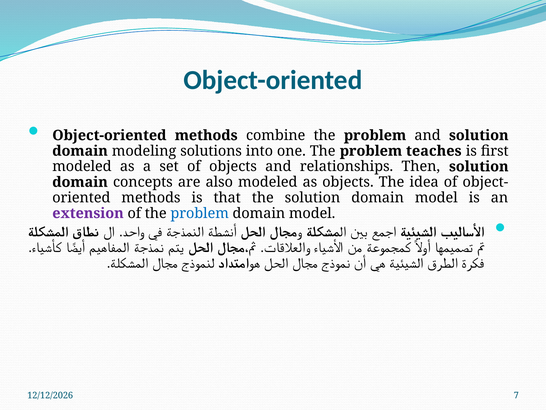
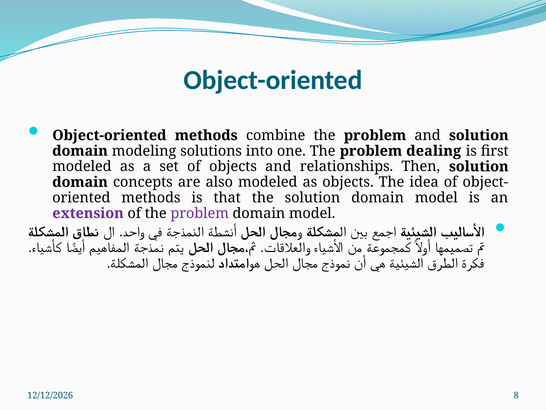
teaches: teaches -> dealing
problem at (200, 213) colour: blue -> purple
7: 7 -> 8
